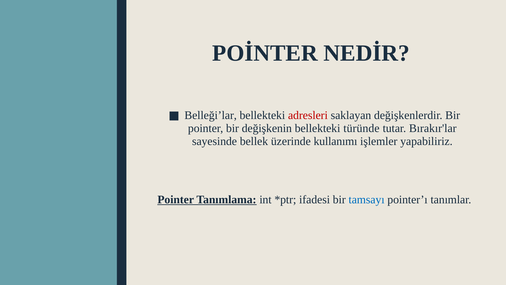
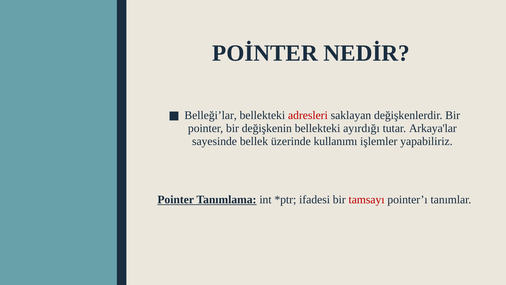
türünde: türünde -> ayırdığı
Bırakır'lar: Bırakır'lar -> Arkaya'lar
tamsayı colour: blue -> red
